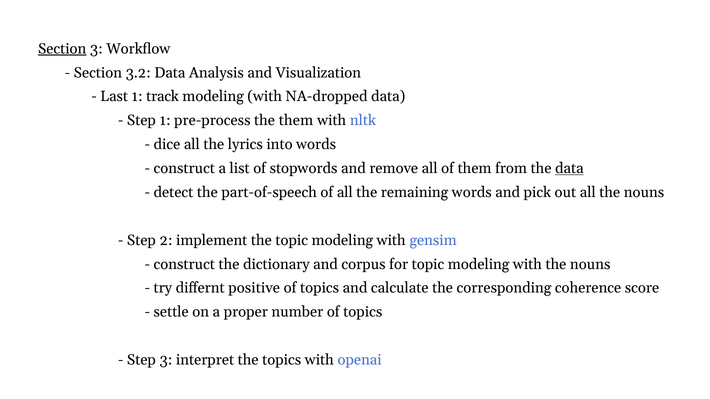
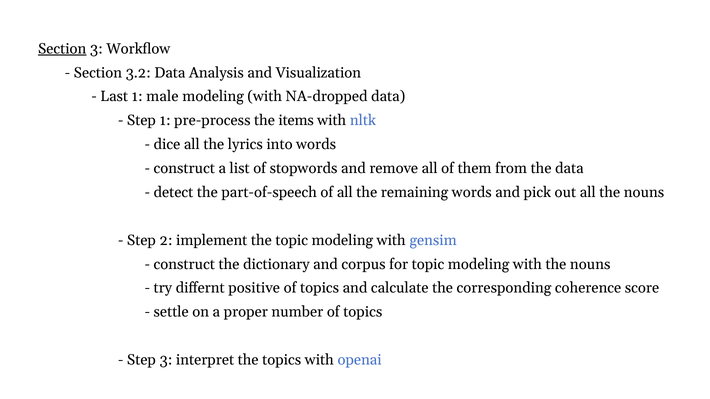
track: track -> male
the them: them -> items
data at (569, 169) underline: present -> none
